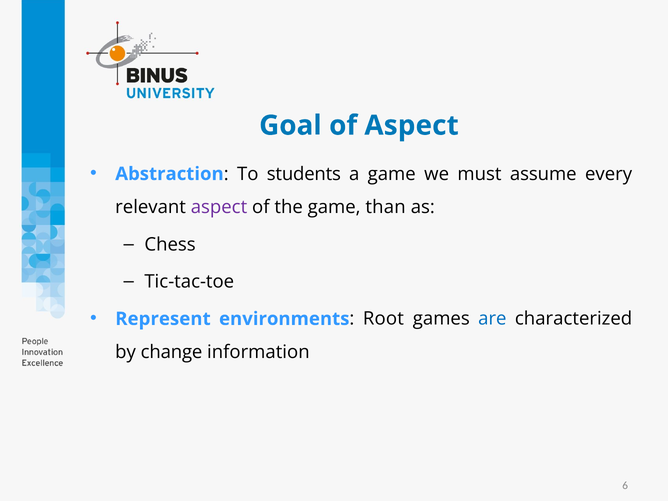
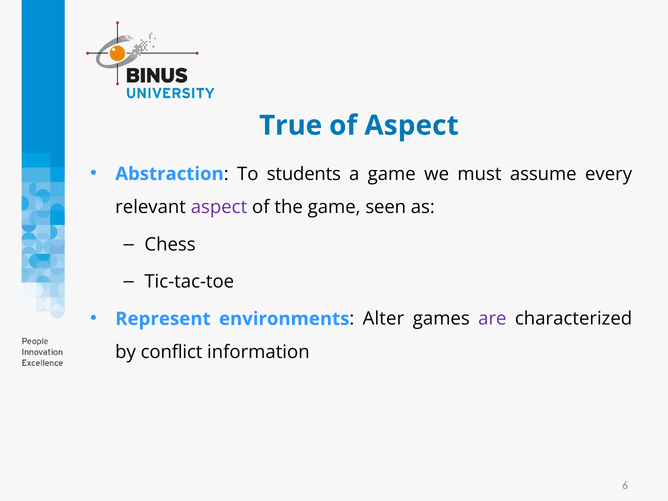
Goal: Goal -> True
than: than -> seen
Root: Root -> Alter
are colour: blue -> purple
change: change -> conflict
